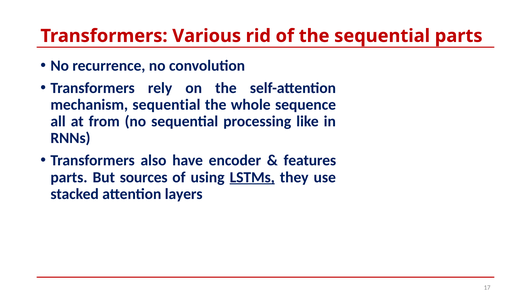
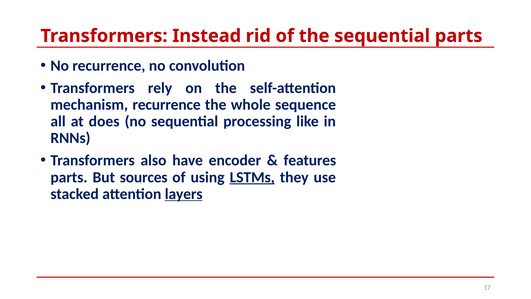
Various: Various -> Instead
mechanism sequential: sequential -> recurrence
from: from -> does
layers underline: none -> present
